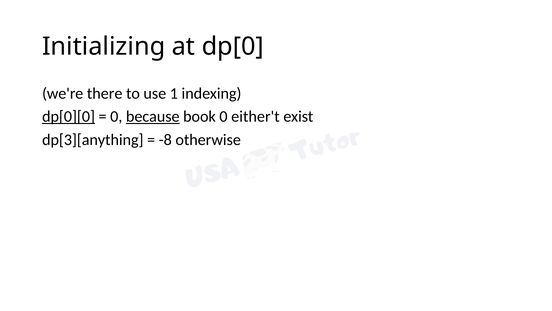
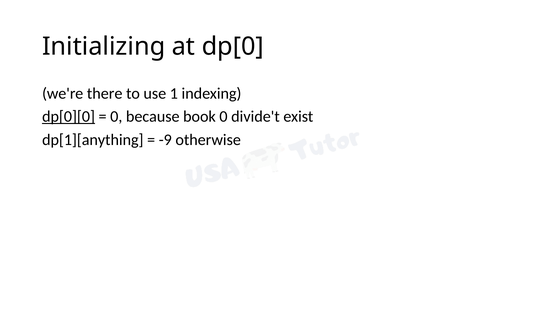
because underline: present -> none
either't: either't -> divide't
dp[3][anything: dp[3][anything -> dp[1][anything
-8: -8 -> -9
